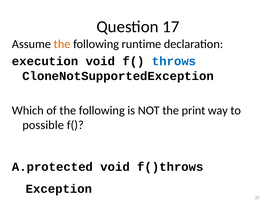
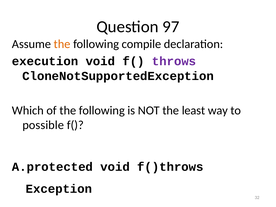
17: 17 -> 97
runtime: runtime -> compile
throws at (174, 61) colour: blue -> purple
print: print -> least
